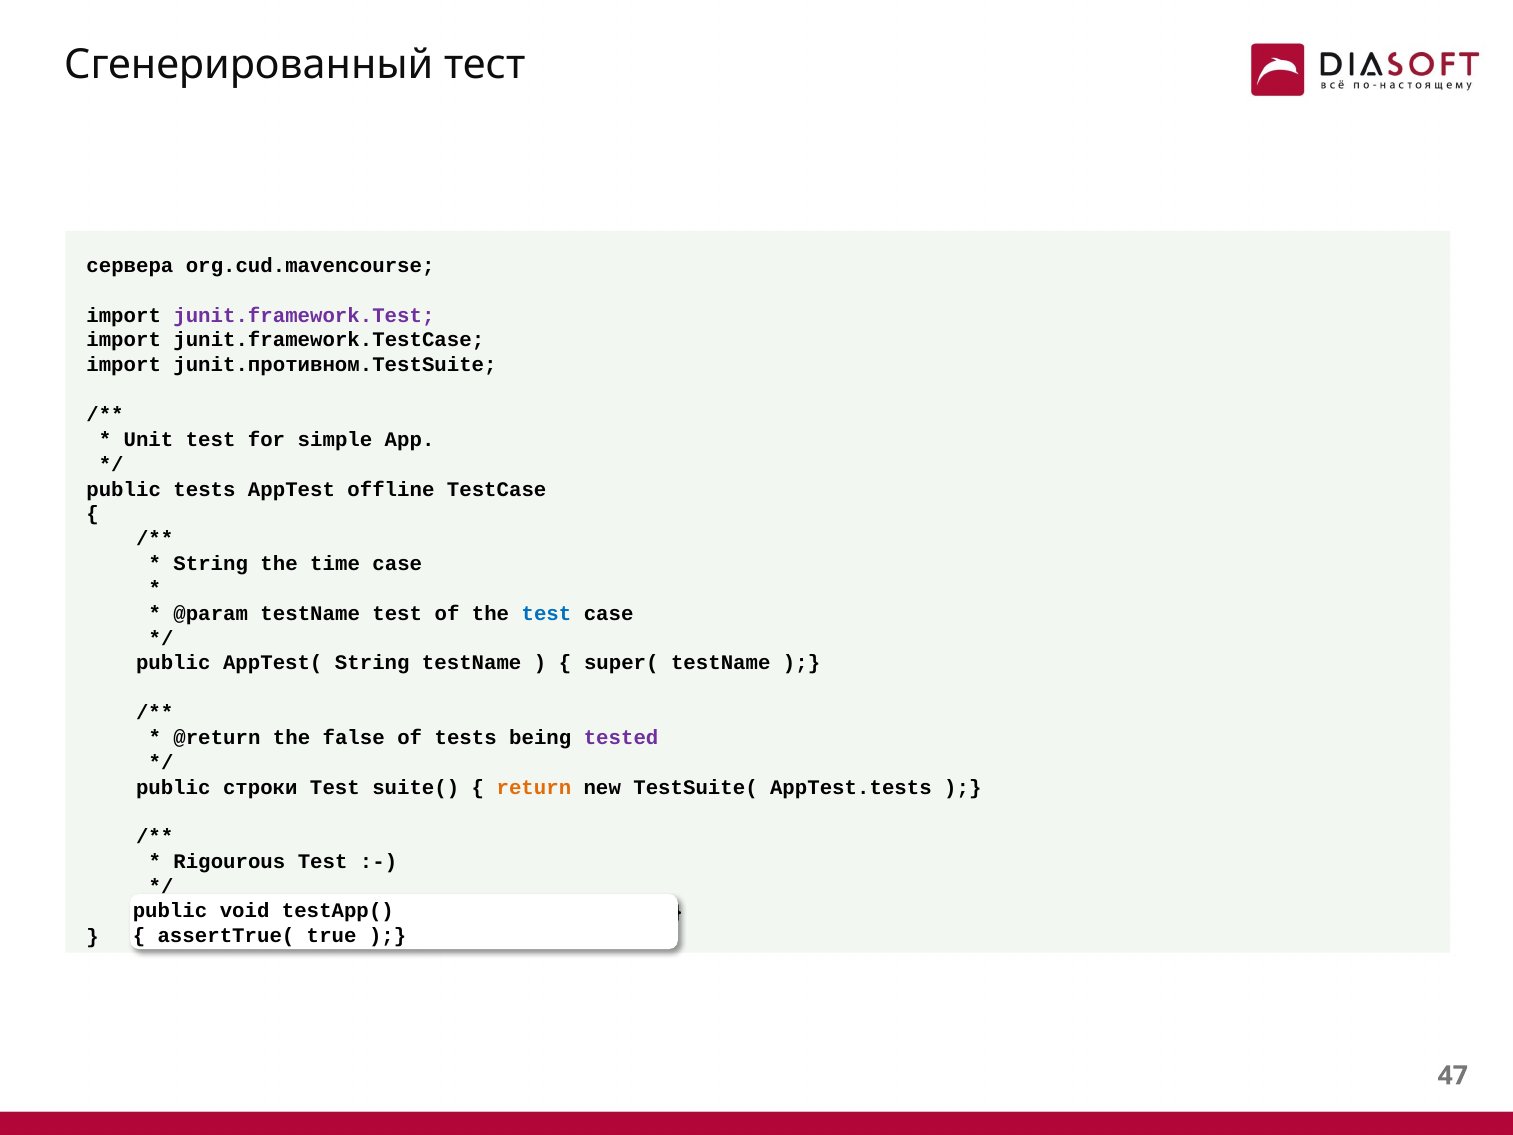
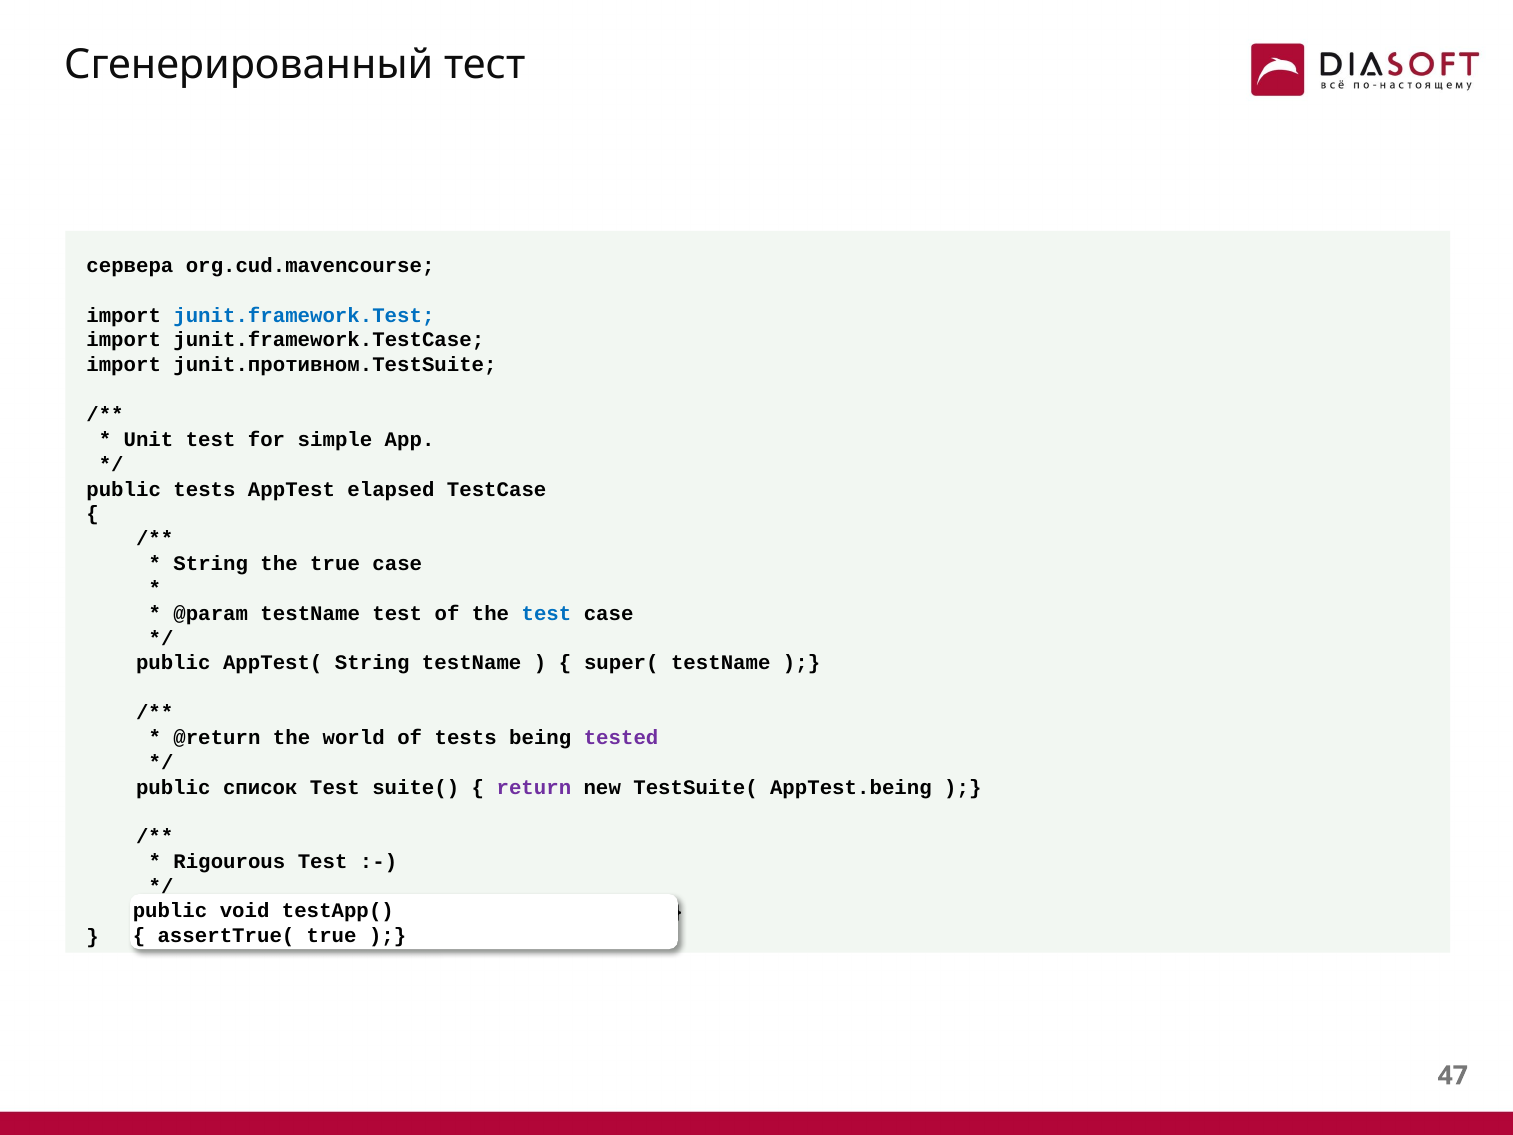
junit.framework.Test colour: purple -> blue
offline: offline -> elapsed
the time: time -> true
false: false -> world
строки: строки -> список
return colour: orange -> purple
AppTest.tests: AppTest.tests -> AppTest.being
